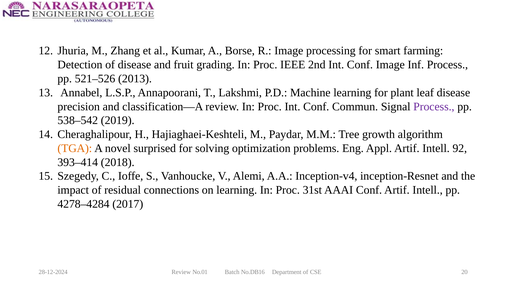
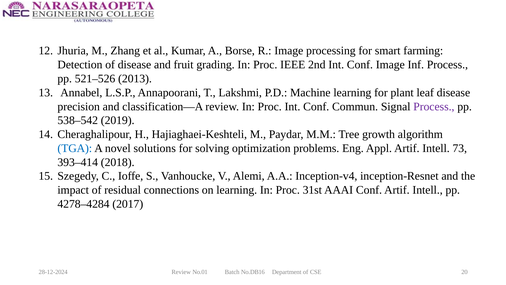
TGA colour: orange -> blue
surprised: surprised -> solutions
92: 92 -> 73
